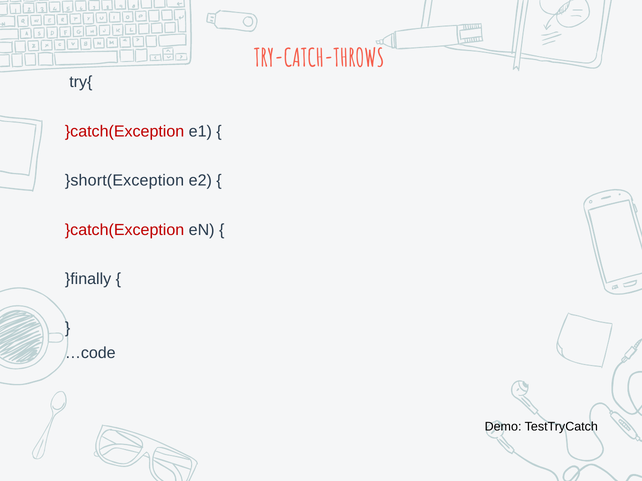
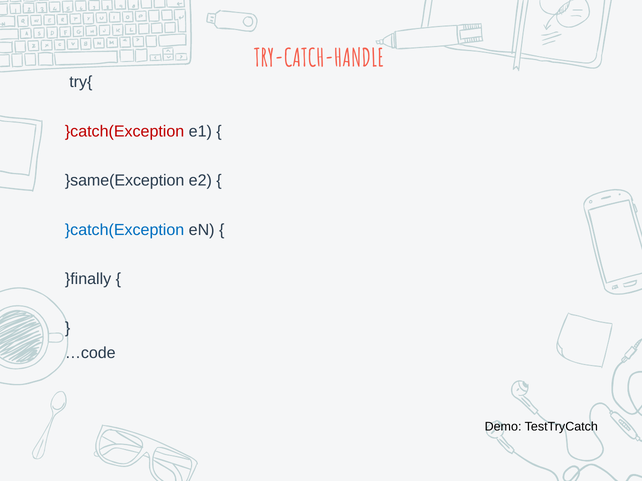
TRY-CATCH-THROWS: TRY-CATCH-THROWS -> TRY-CATCH-HANDLE
}short(Exception: }short(Exception -> }same(Exception
}catch(Exception at (125, 230) colour: red -> blue
